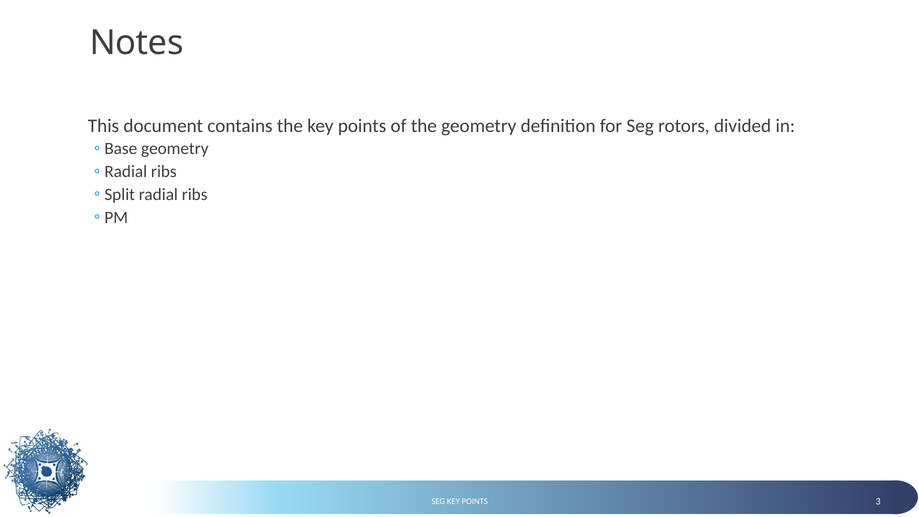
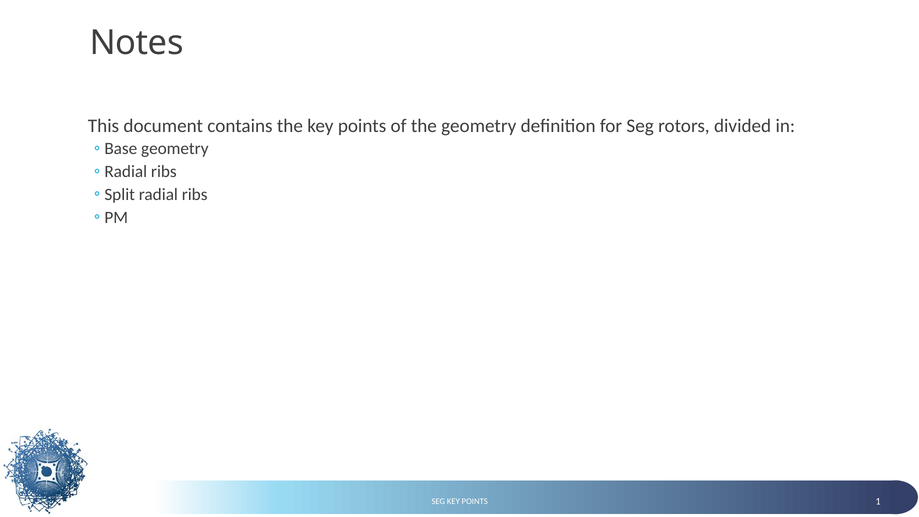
3: 3 -> 1
